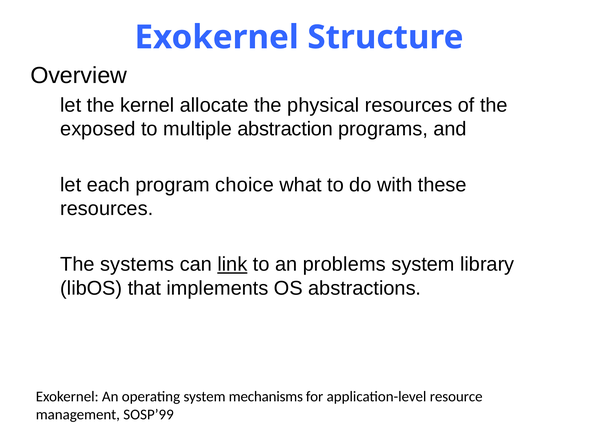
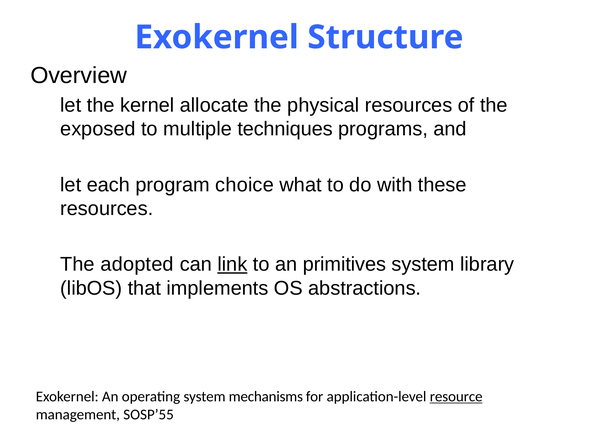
abstraction: abstraction -> techniques
systems: systems -> adopted
problems: problems -> primitives
resource underline: none -> present
SOSP’99: SOSP’99 -> SOSP’55
